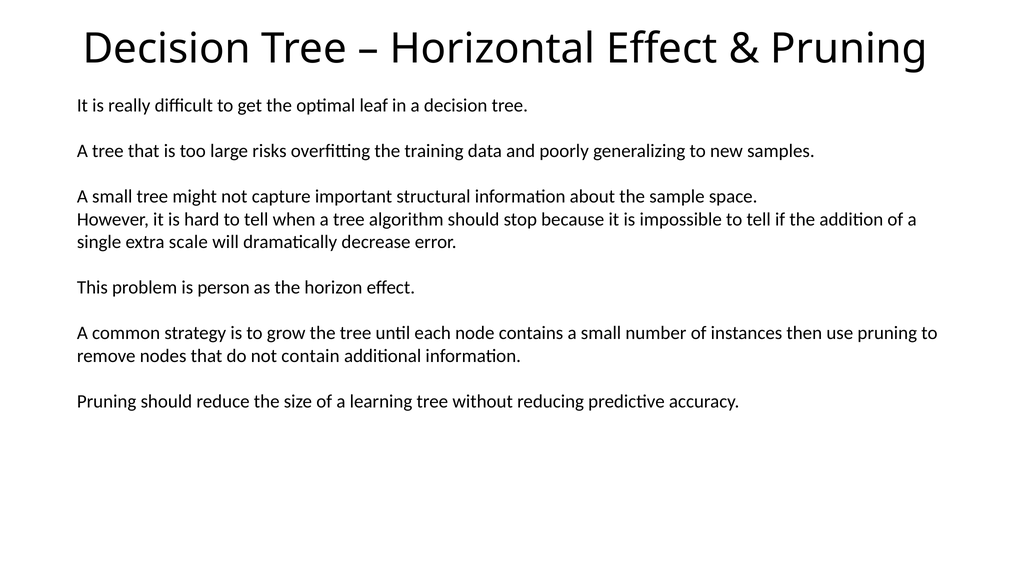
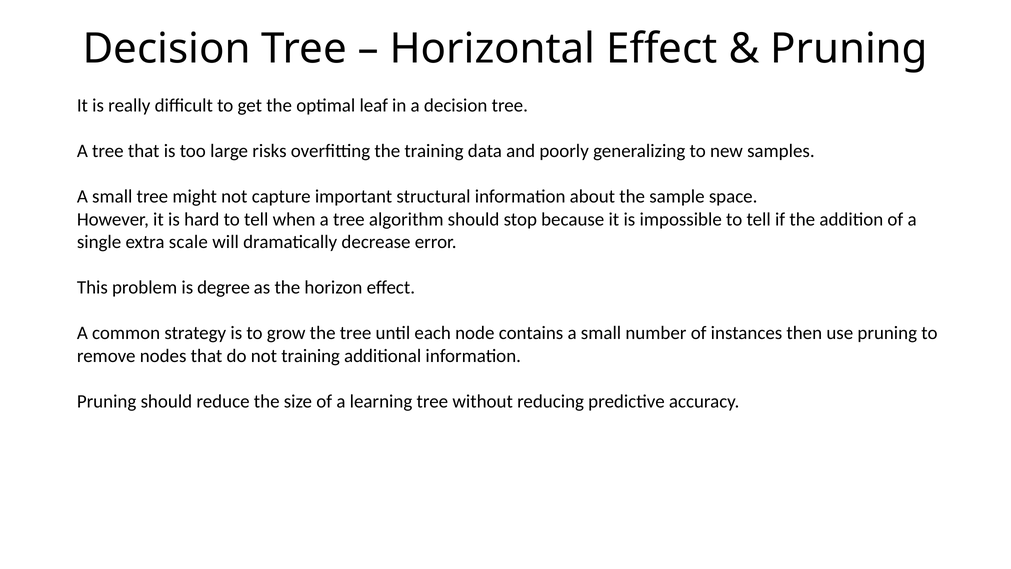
person: person -> degree
not contain: contain -> training
